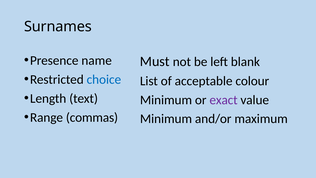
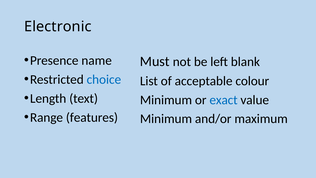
Surnames: Surnames -> Electronic
exact colour: purple -> blue
commas: commas -> features
